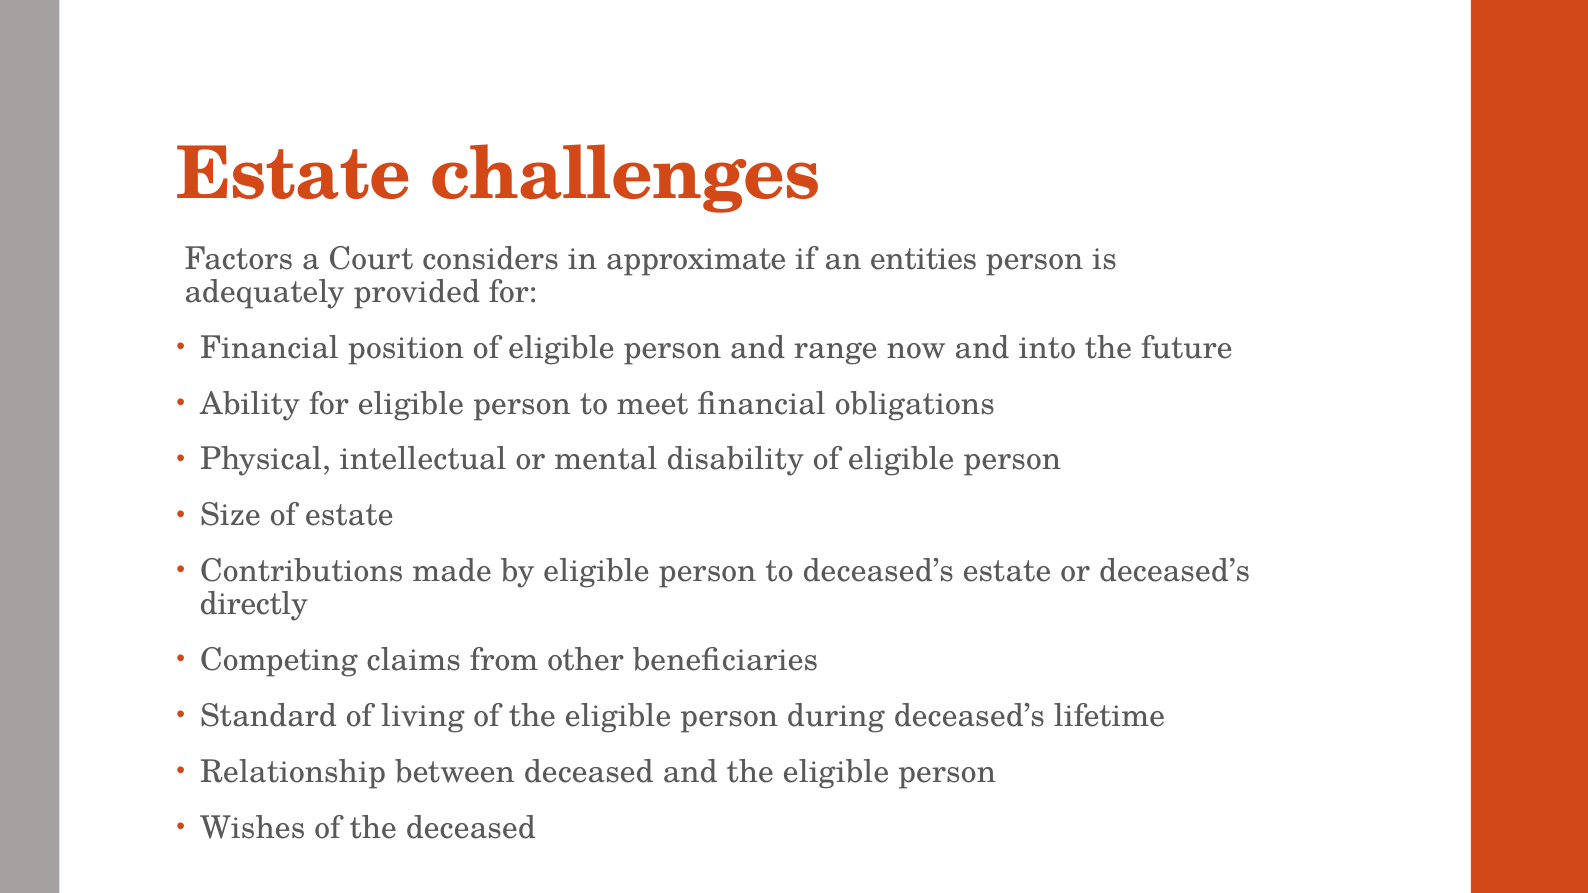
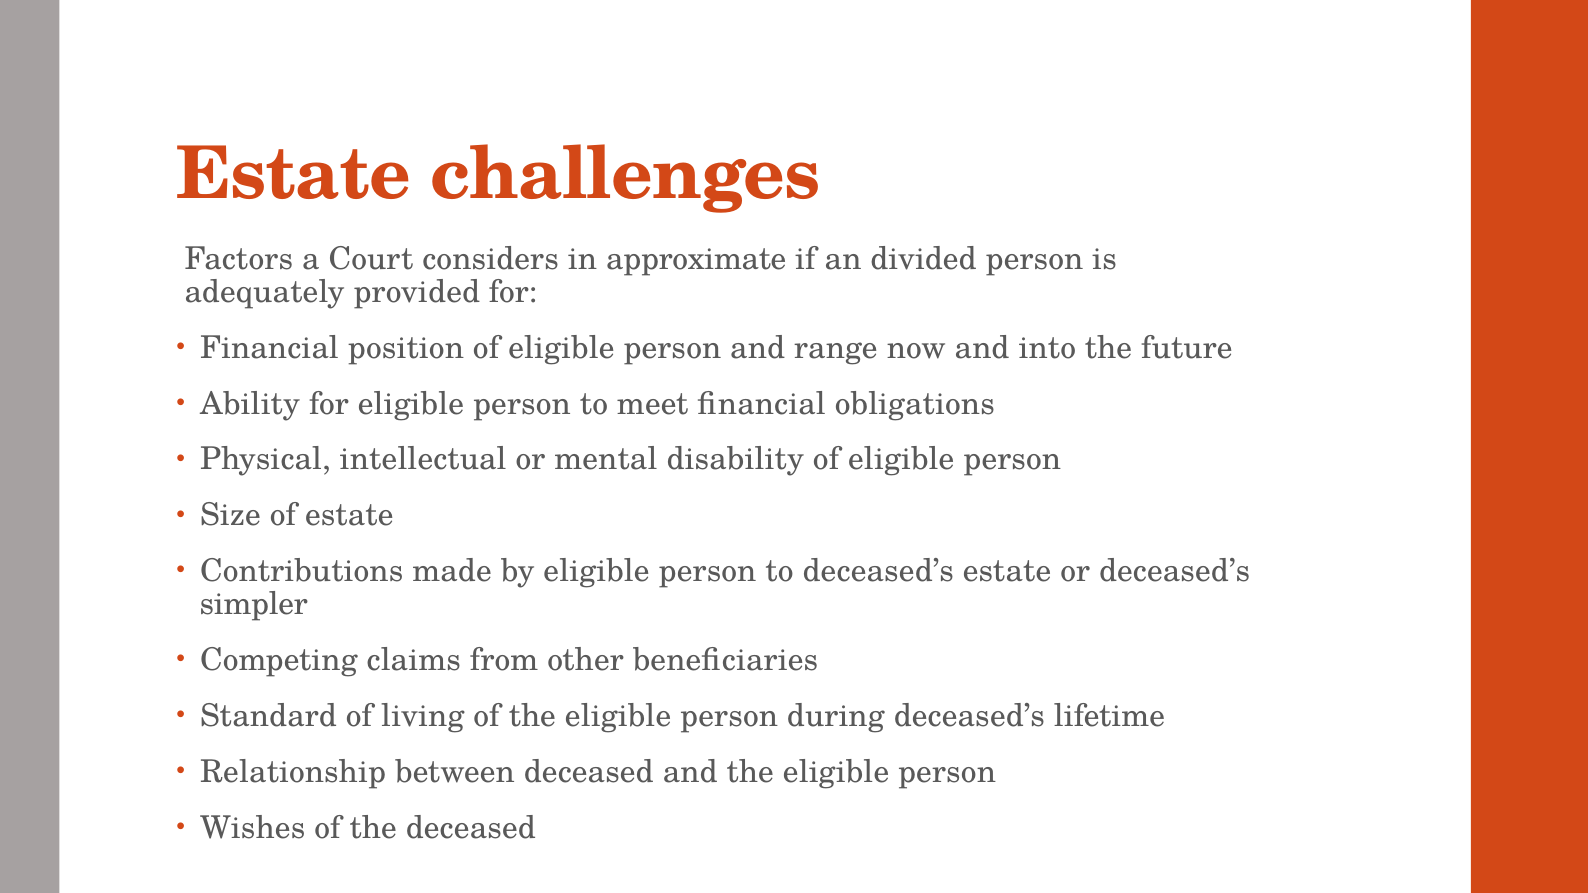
entities: entities -> divided
directly: directly -> simpler
